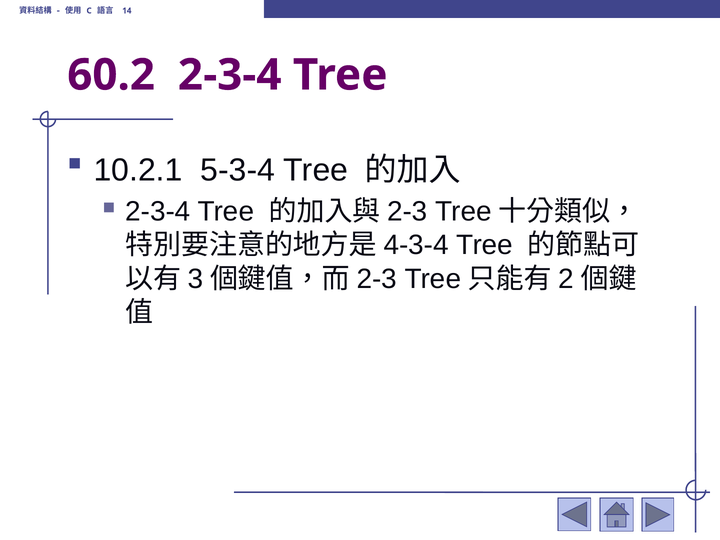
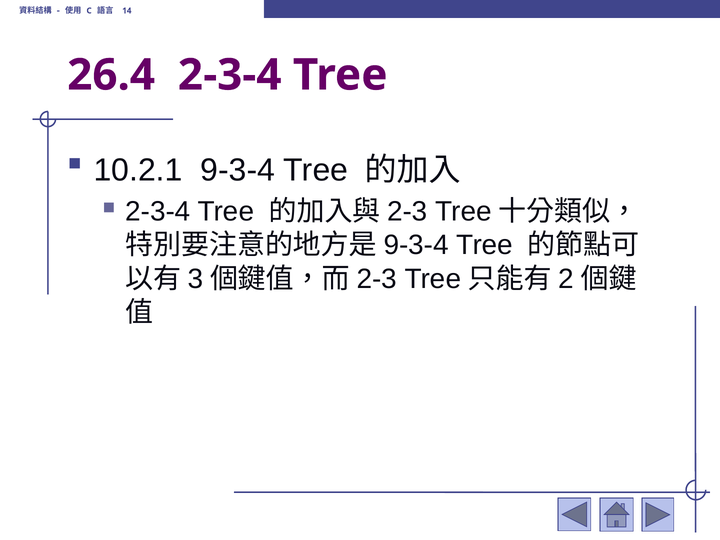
60.2: 60.2 -> 26.4
10.2.1 5-3-4: 5-3-4 -> 9-3-4
4-3-4 at (416, 245): 4-3-4 -> 9-3-4
